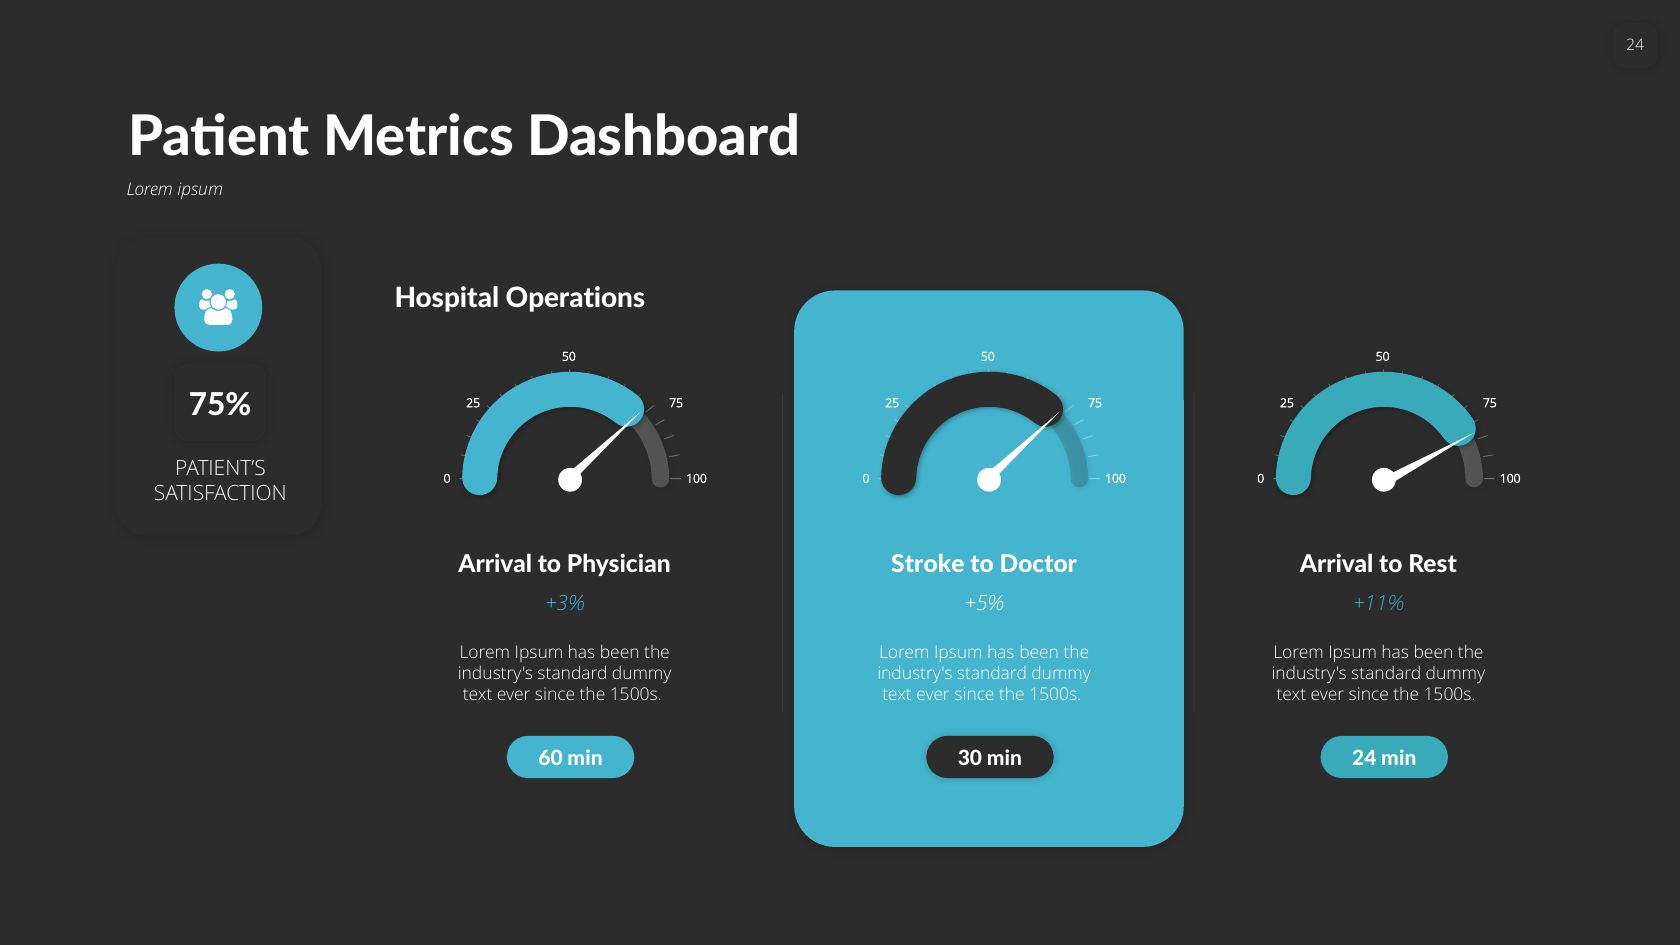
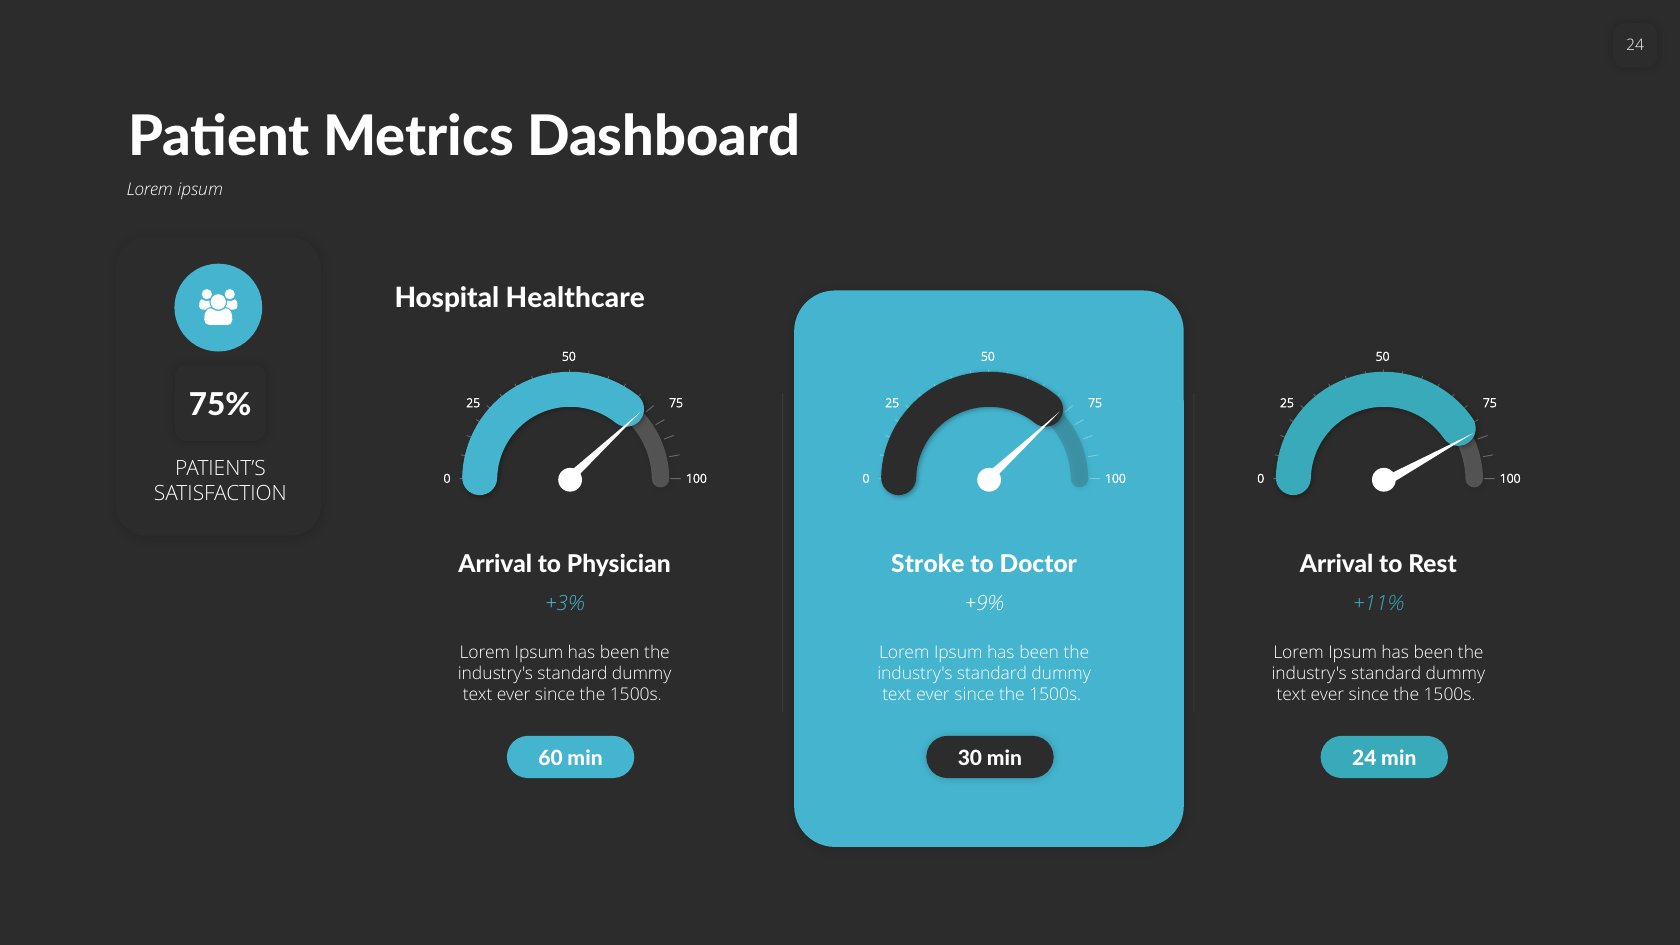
Operations: Operations -> Healthcare
+5%: +5% -> +9%
